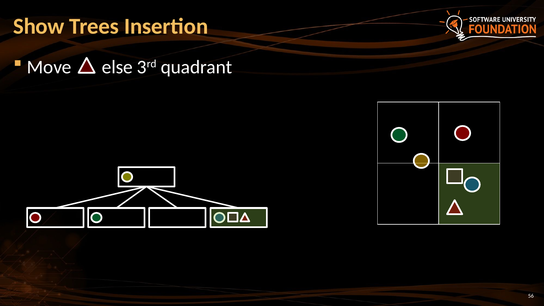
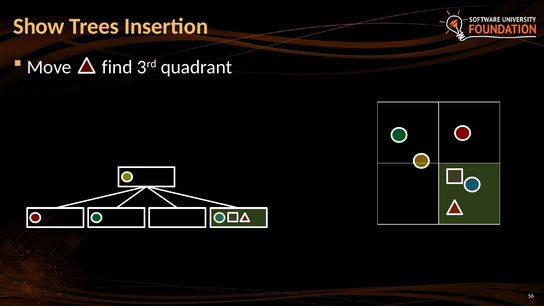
else: else -> find
